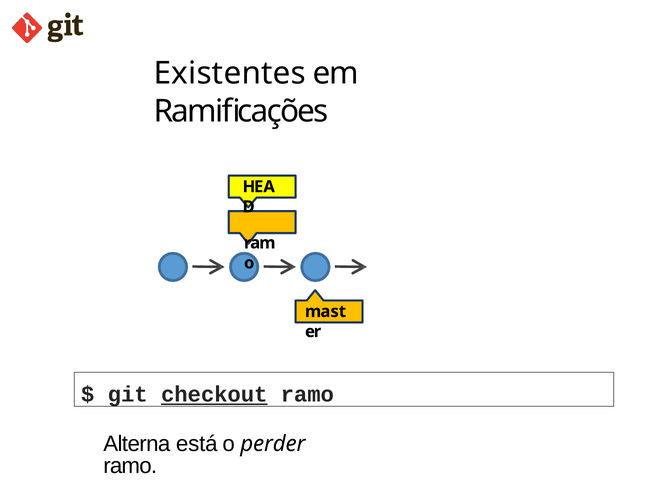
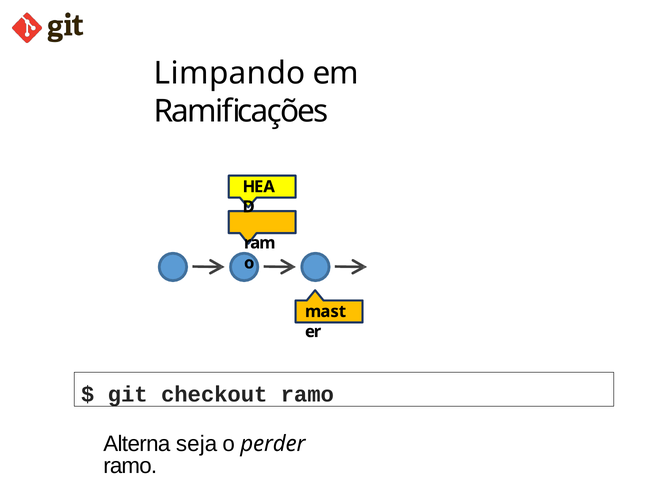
Existentes: Existentes -> Limpando
checkout underline: present -> none
está: está -> seja
